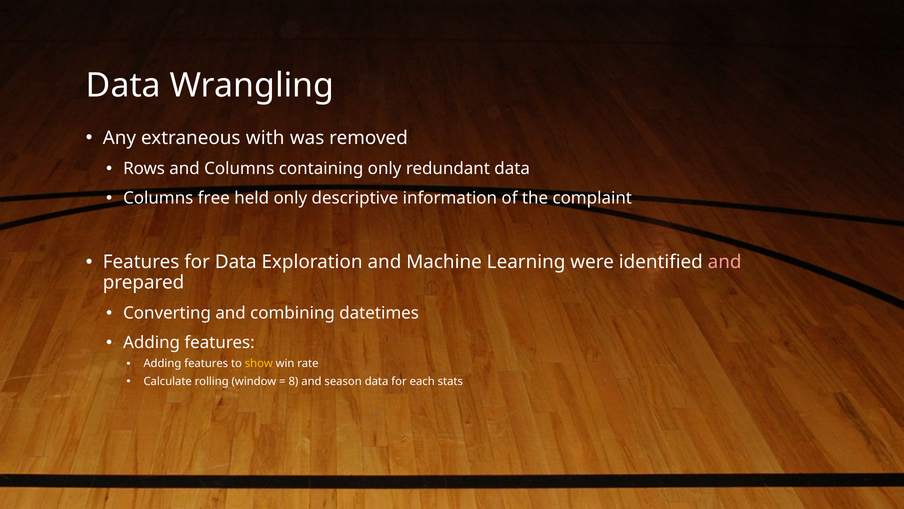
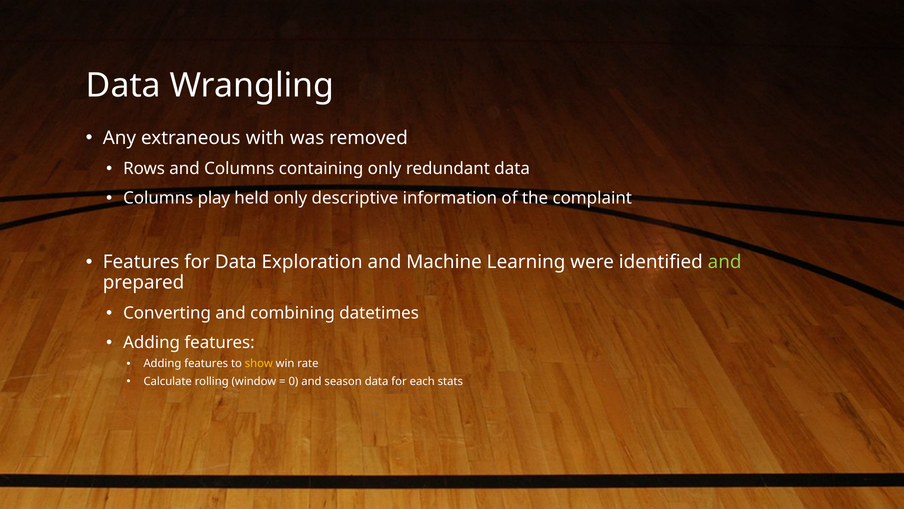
free: free -> play
and at (725, 262) colour: pink -> light green
8: 8 -> 0
